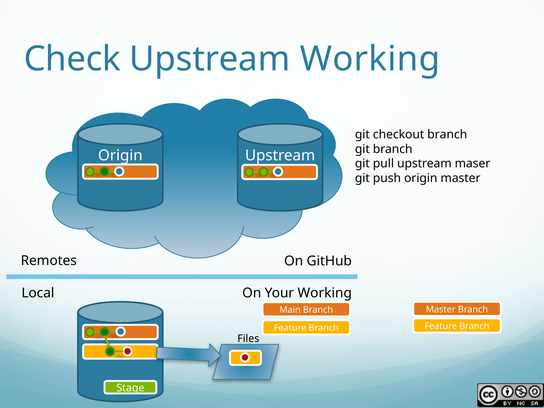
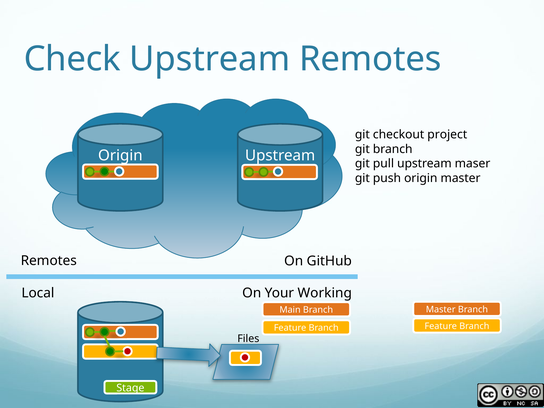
Upstream Working: Working -> Remotes
checkout branch: branch -> project
